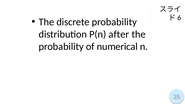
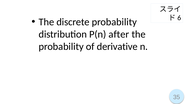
numerical: numerical -> derivative
